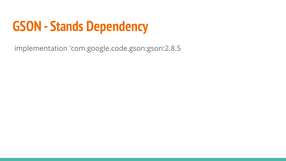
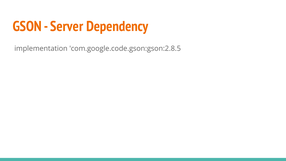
Stands: Stands -> Server
